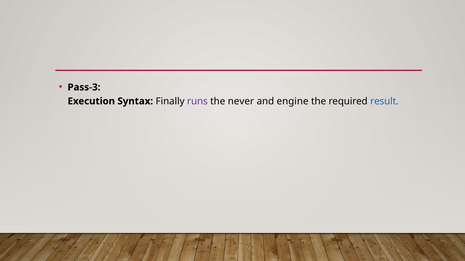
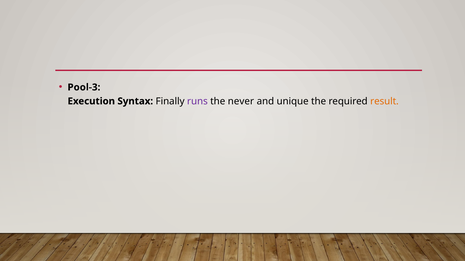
Pass-3: Pass-3 -> Pool-3
engine: engine -> unique
result colour: blue -> orange
